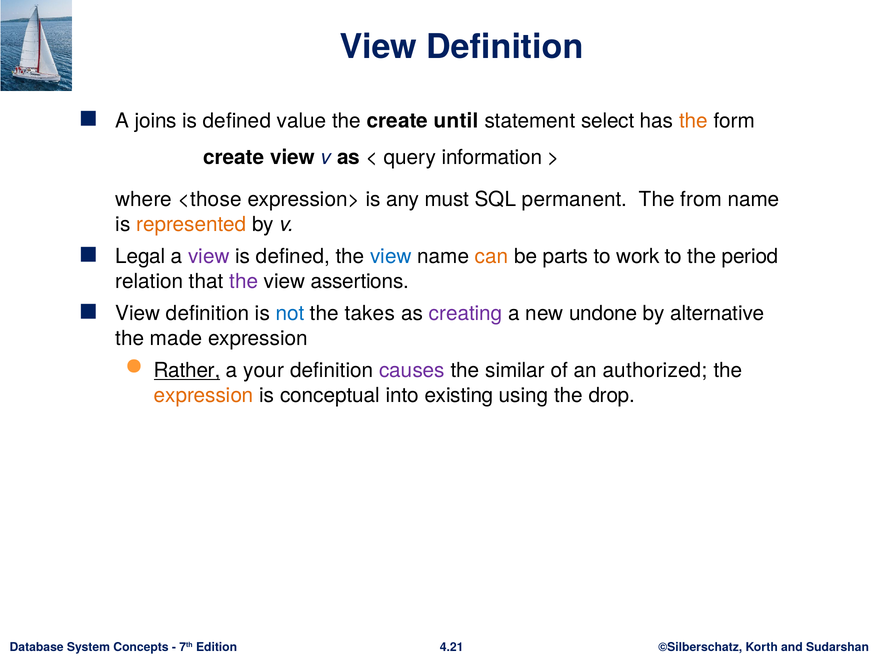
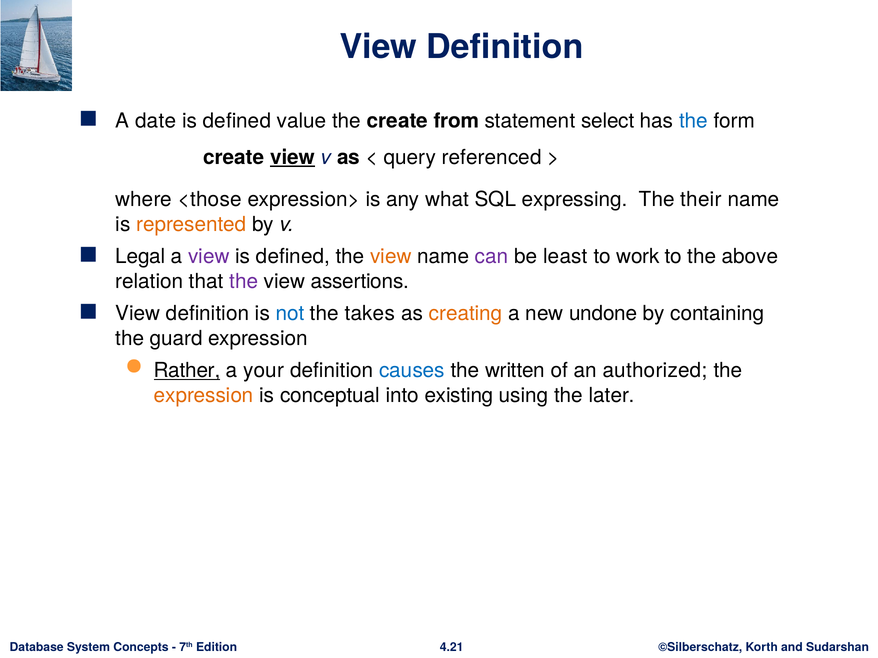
joins: joins -> date
until: until -> from
the at (693, 121) colour: orange -> blue
view at (293, 158) underline: none -> present
information: information -> referenced
must: must -> what
permanent: permanent -> expressing
from: from -> their
view at (391, 257) colour: blue -> orange
can colour: orange -> purple
parts: parts -> least
period: period -> above
creating colour: purple -> orange
alternative: alternative -> containing
made: made -> guard
causes colour: purple -> blue
similar: similar -> written
drop: drop -> later
